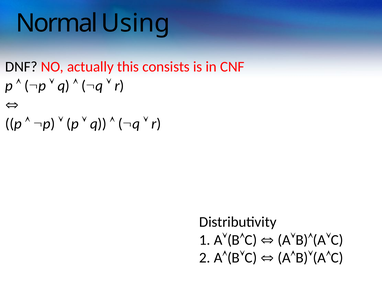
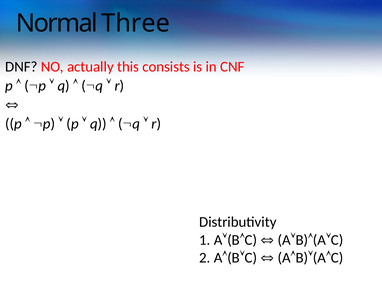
Using: Using -> Three
